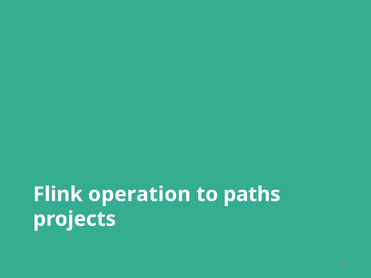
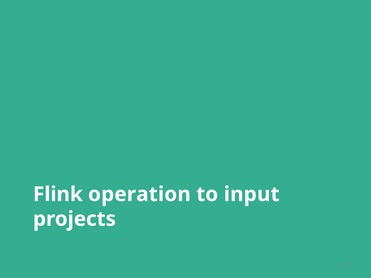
paths: paths -> input
